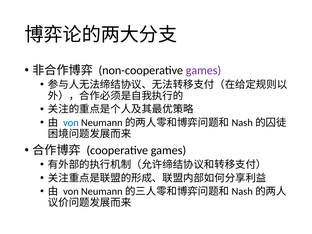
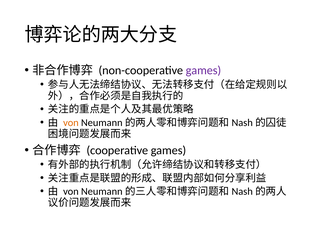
von at (71, 123) colour: blue -> orange
